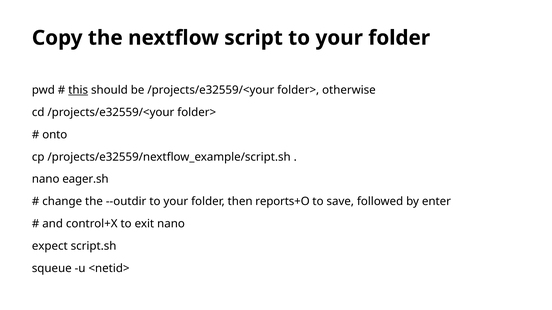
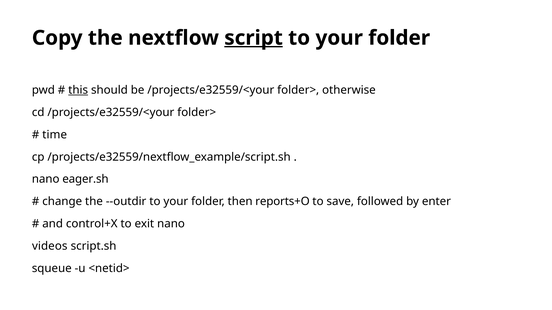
script underline: none -> present
onto: onto -> time
expect: expect -> videos
